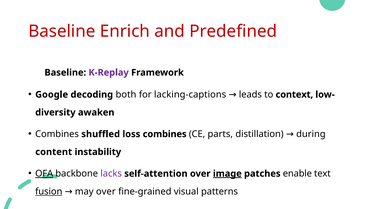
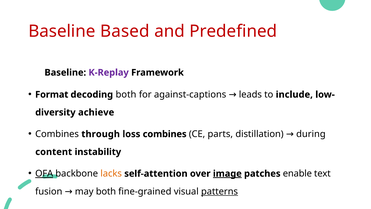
Enrich: Enrich -> Based
Google: Google -> Format
lacking-captions: lacking-captions -> against-captions
context: context -> include
awaken: awaken -> achieve
shuffled: shuffled -> through
lacks colour: purple -> orange
fusion underline: present -> none
may over: over -> both
patterns underline: none -> present
